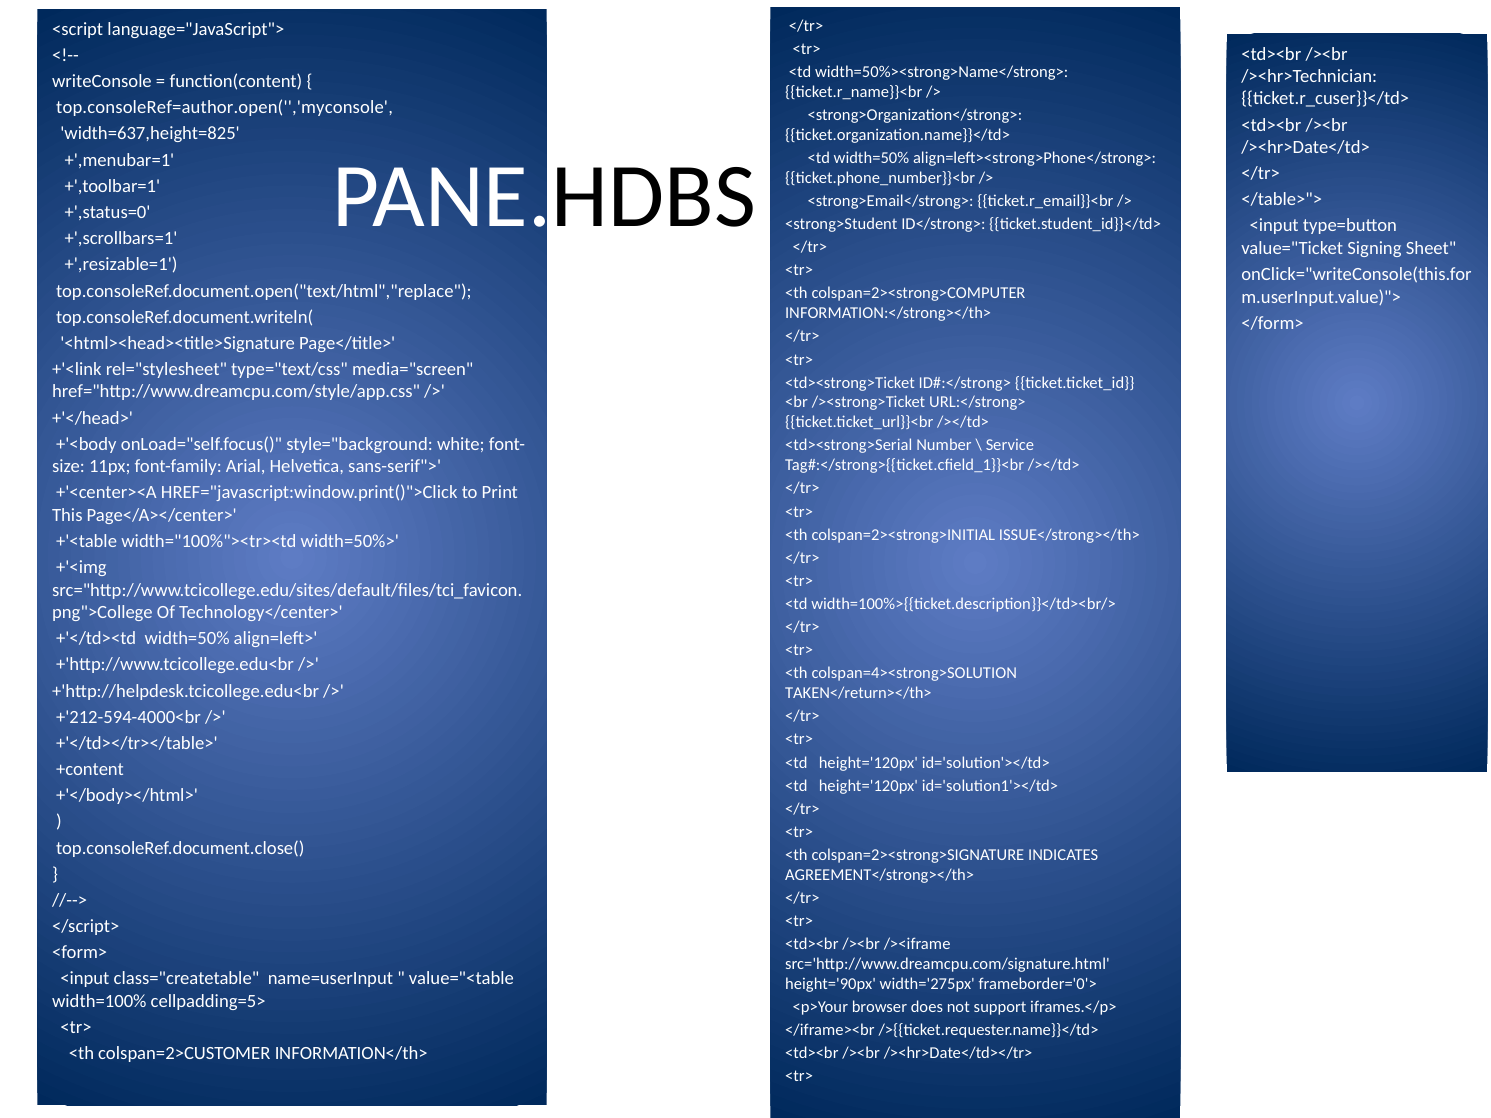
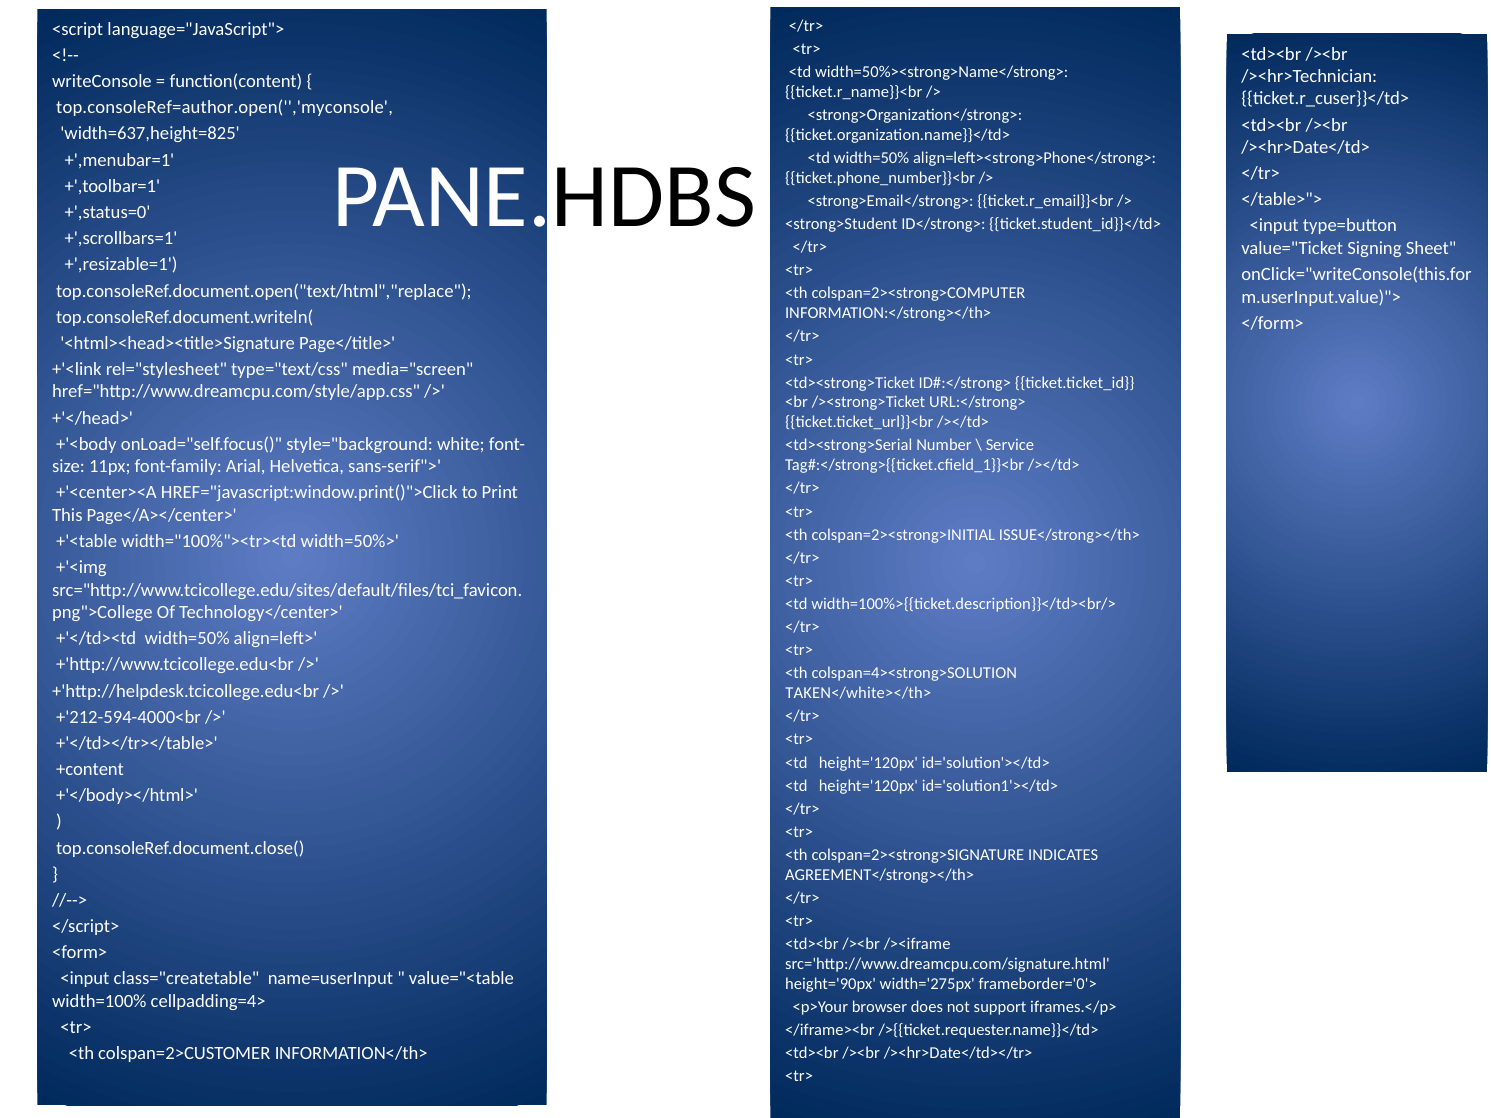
TAKEN</return></th>: TAKEN</return></th> -> TAKEN</white></th>
cellpadding=5>: cellpadding=5> -> cellpadding=4>
